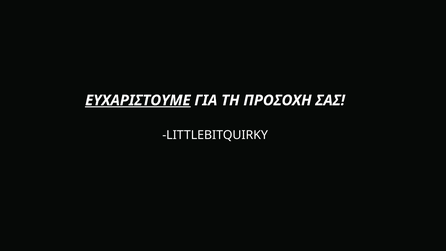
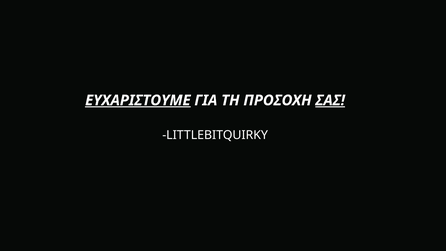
ΣΑΣ underline: none -> present
